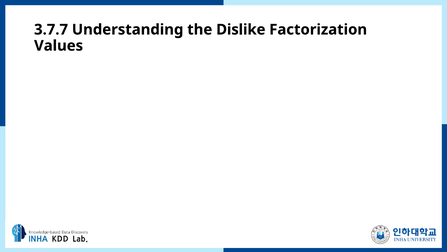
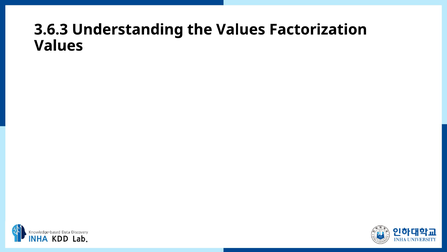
3.7.7: 3.7.7 -> 3.6.3
the Dislike: Dislike -> Values
